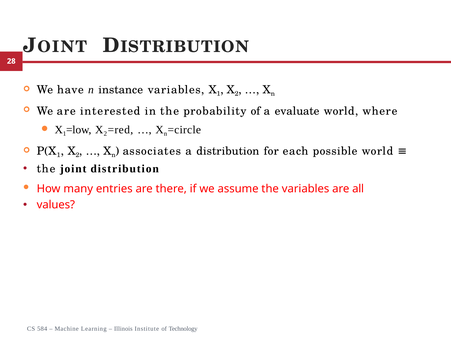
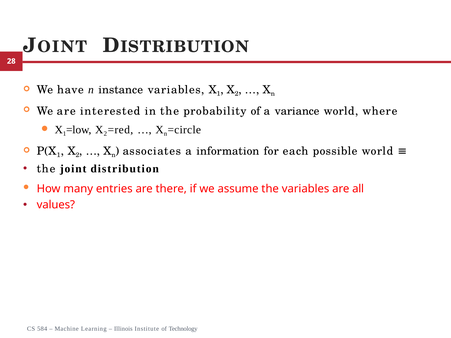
evaluate: evaluate -> variance
a distribution: distribution -> information
